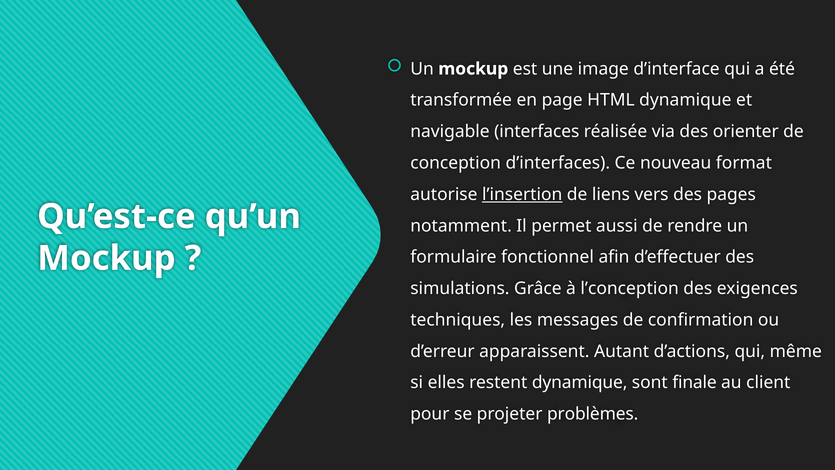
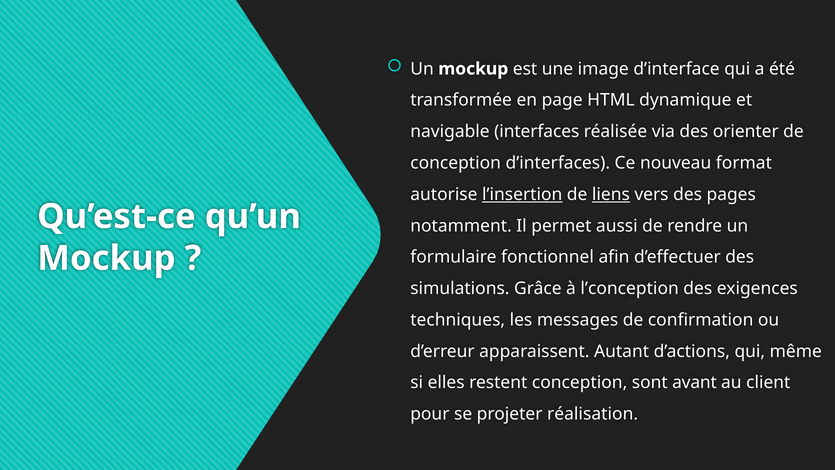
liens underline: none -> present
restent dynamique: dynamique -> conception
finale: finale -> avant
problèmes: problèmes -> réalisation
